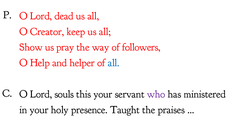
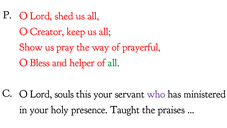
dead: dead -> shed
followers: followers -> prayerful
Help: Help -> Bless
all at (114, 63) colour: blue -> green
